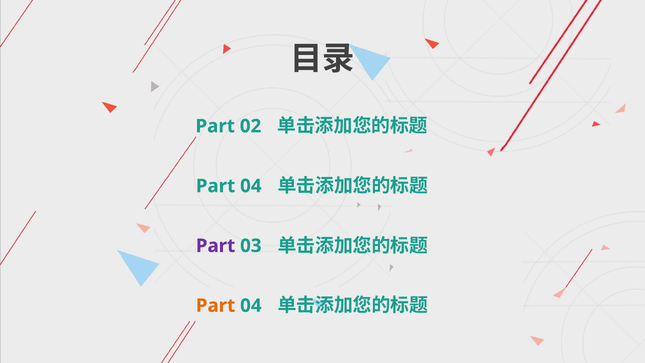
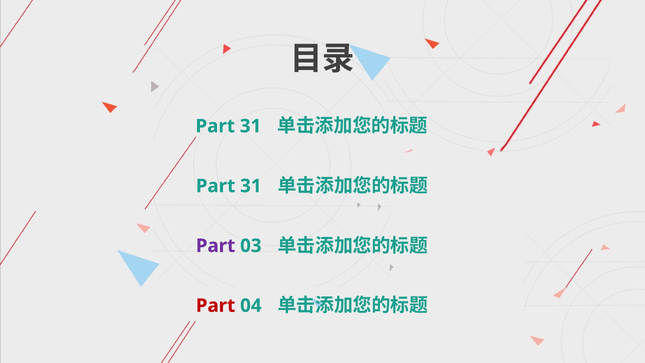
02 at (251, 126): 02 -> 31
04 at (251, 186): 04 -> 31
Part at (216, 306) colour: orange -> red
